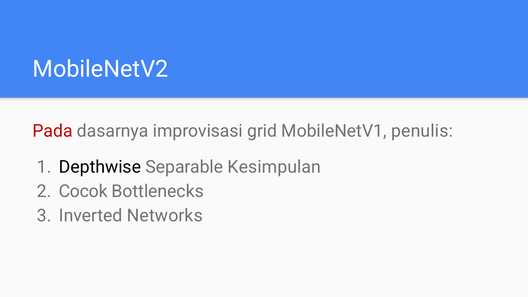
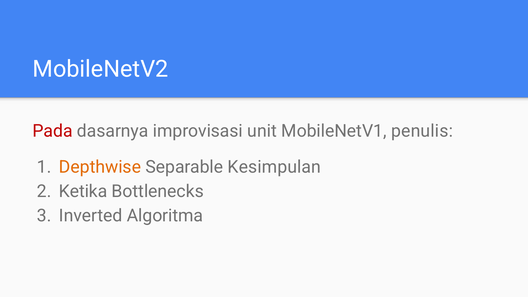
grid: grid -> unit
Depthwise colour: black -> orange
Cocok: Cocok -> Ketika
Networks: Networks -> Algoritma
